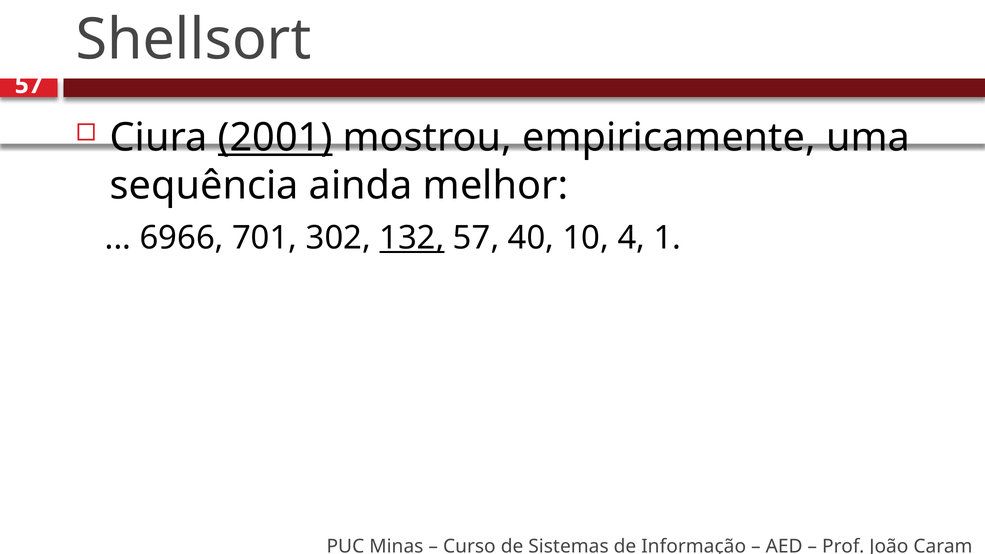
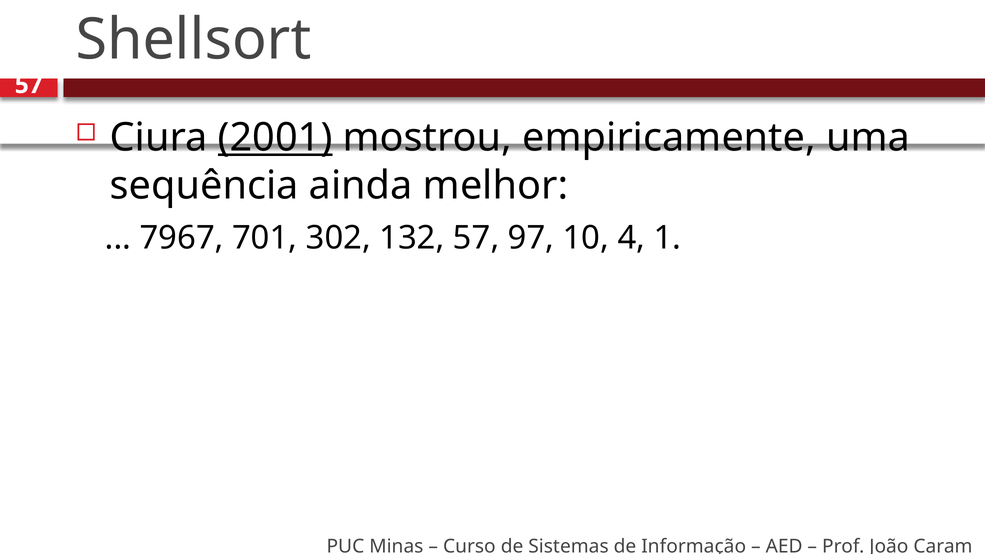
6966: 6966 -> 7967
132 underline: present -> none
40: 40 -> 97
